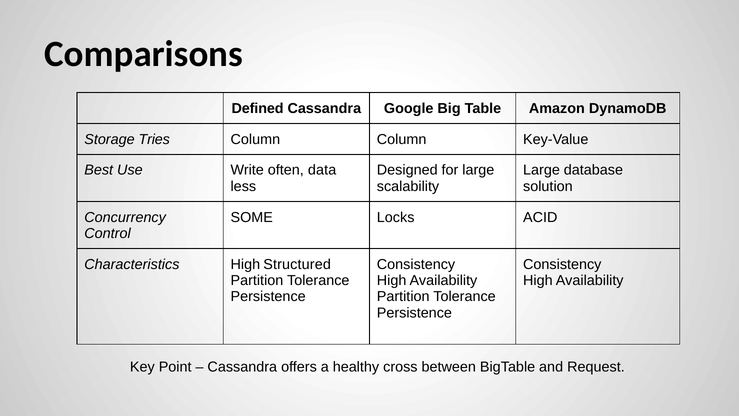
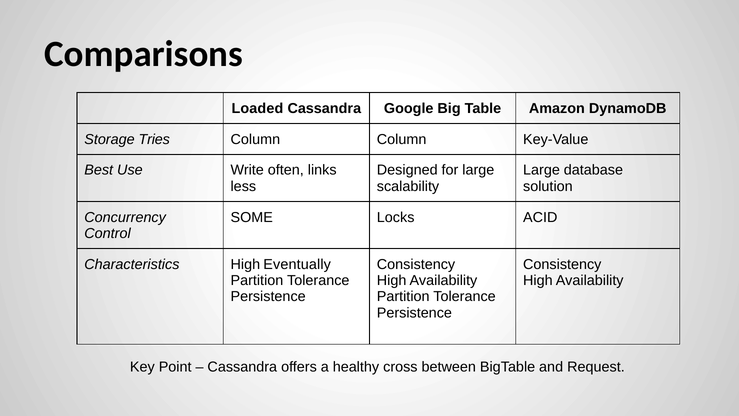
Defined: Defined -> Loaded
data: data -> links
Structured: Structured -> Eventually
